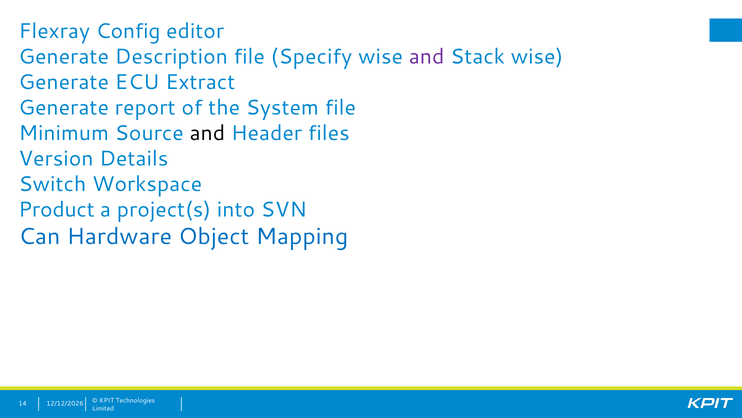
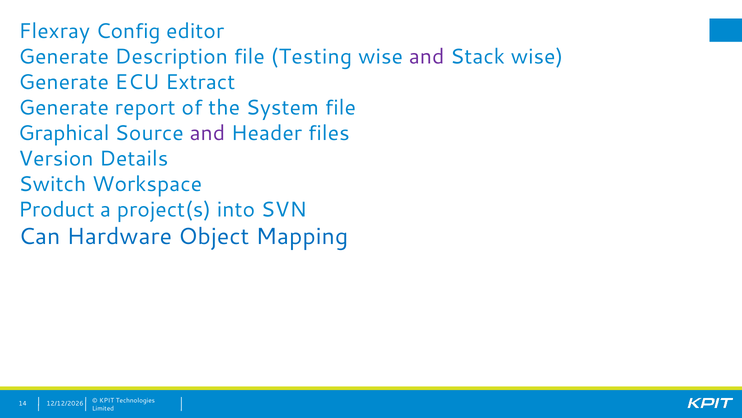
Specify: Specify -> Testing
Minimum: Minimum -> Graphical
and at (207, 133) colour: black -> purple
